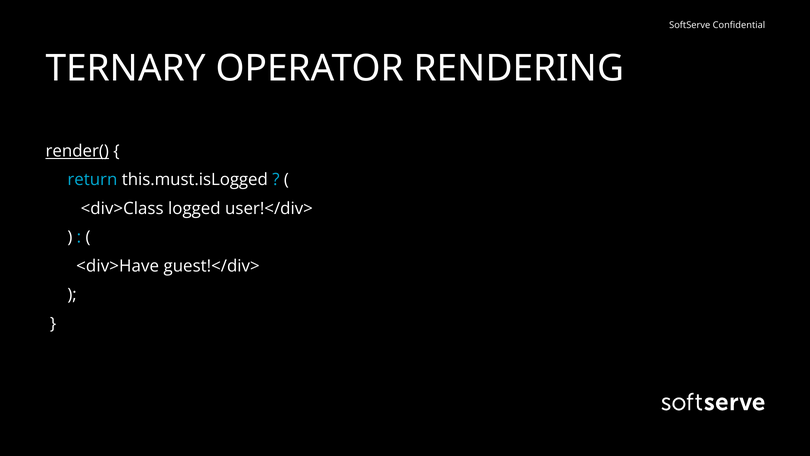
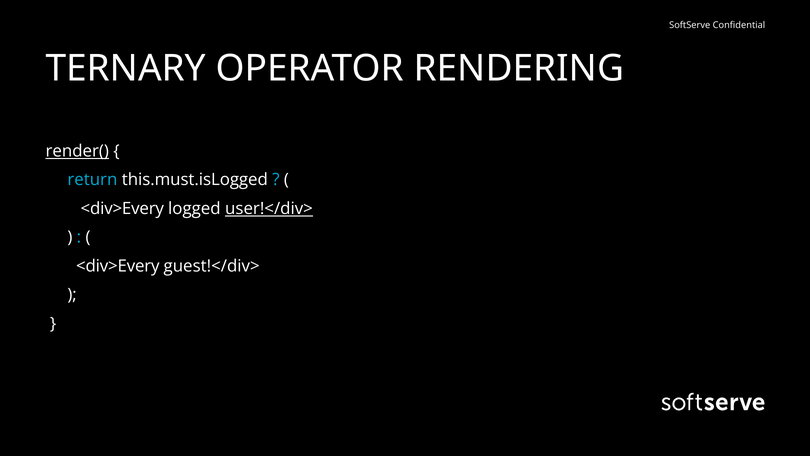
<div>Class at (122, 208): <div>Class -> <div>Every
user!</div> underline: none -> present
<div>Have at (118, 266): <div>Have -> <div>Every
